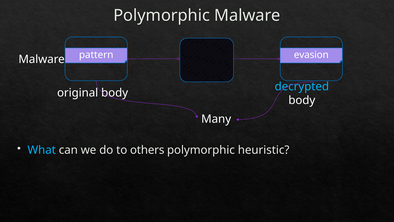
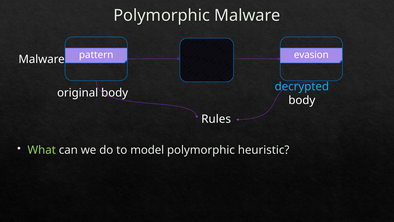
Many: Many -> Rules
What colour: light blue -> light green
others: others -> model
